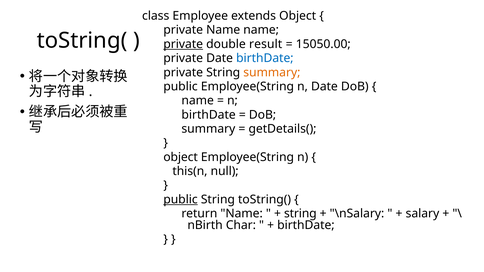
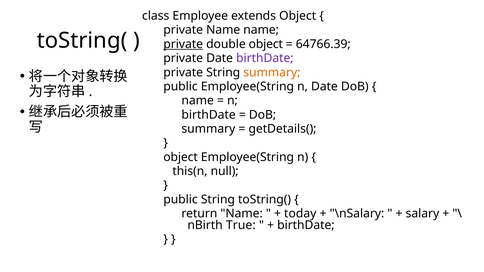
double result: result -> object
15050.00: 15050.00 -> 64766.39
birthDate at (265, 58) colour: blue -> purple
public at (181, 200) underline: present -> none
string at (300, 214): string -> today
Char: Char -> True
